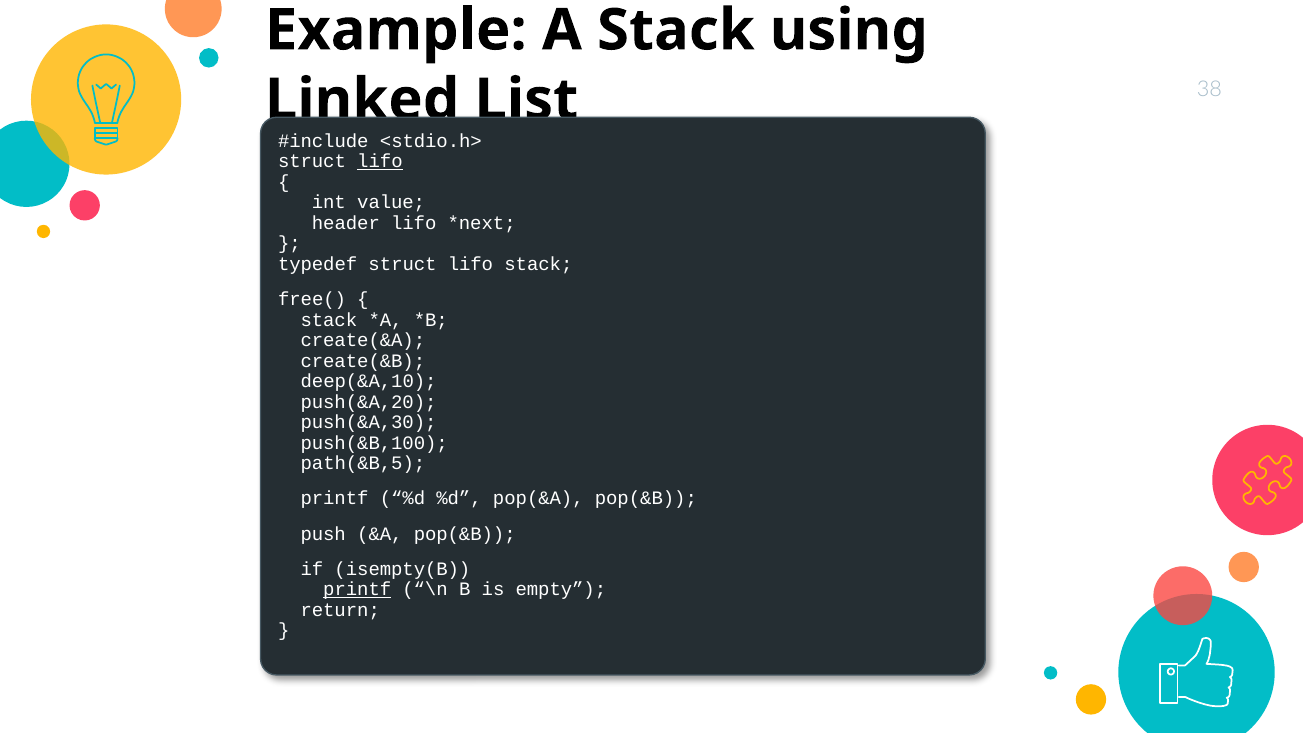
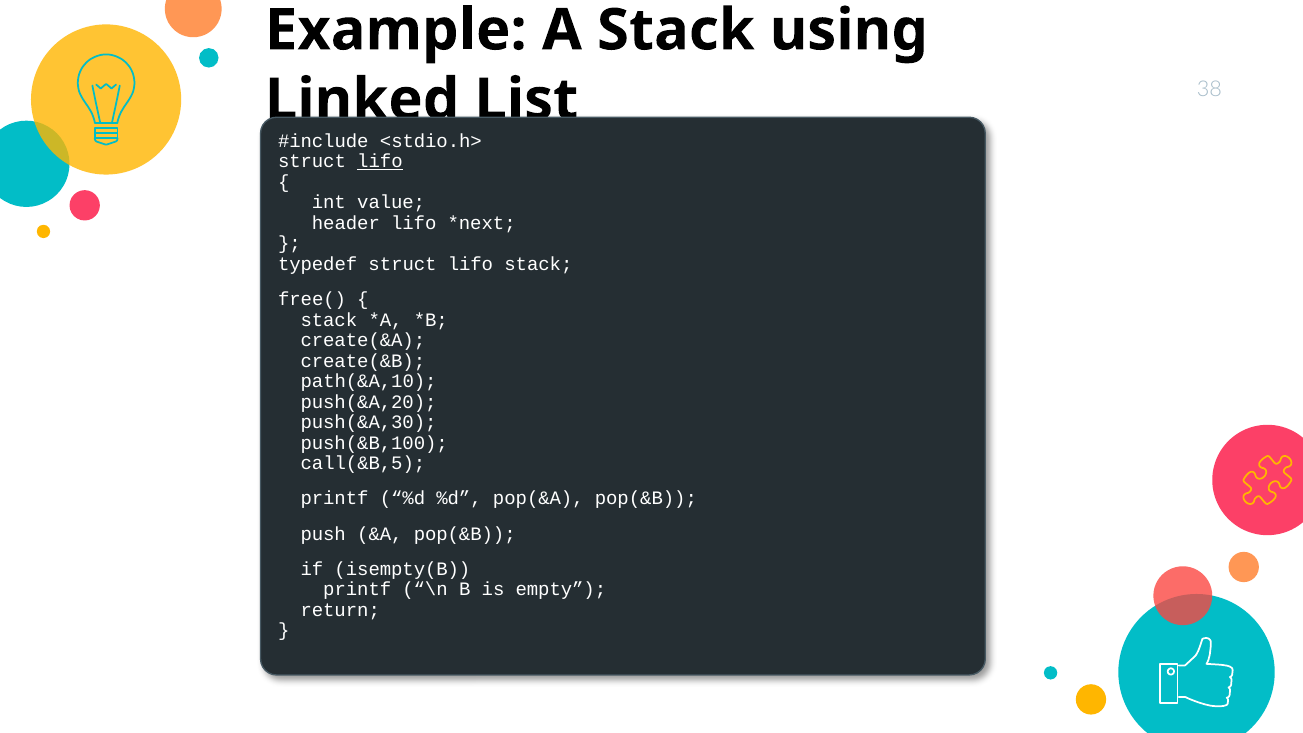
deep(&A,10: deep(&A,10 -> path(&A,10
path(&B,5: path(&B,5 -> call(&B,5
printf at (357, 589) underline: present -> none
